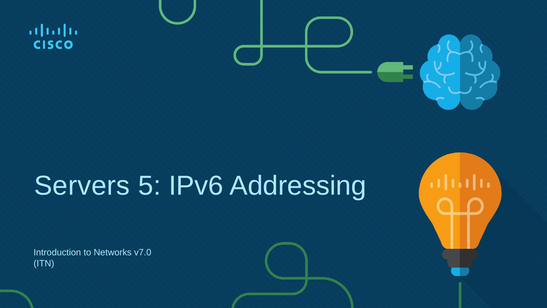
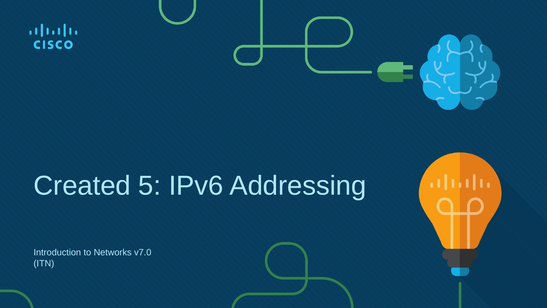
Servers: Servers -> Created
